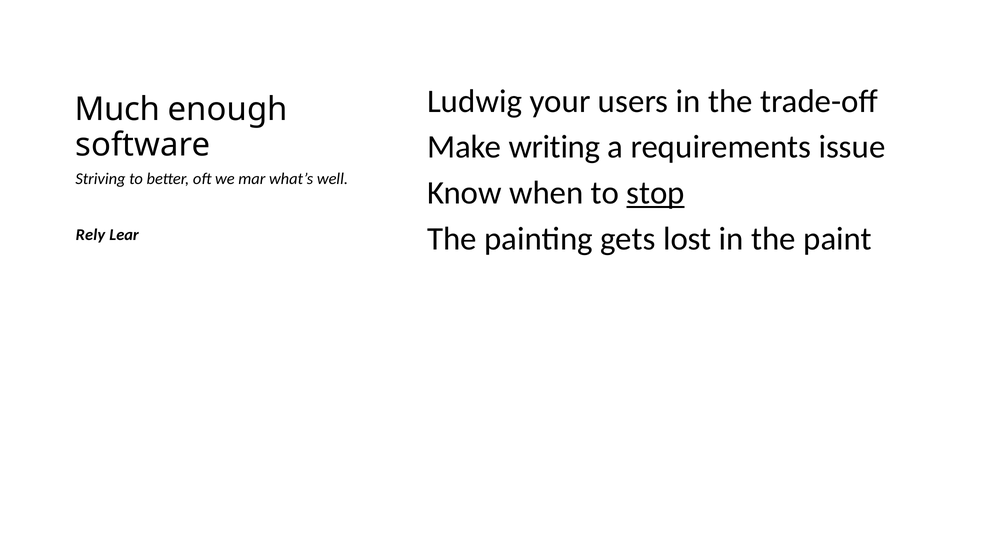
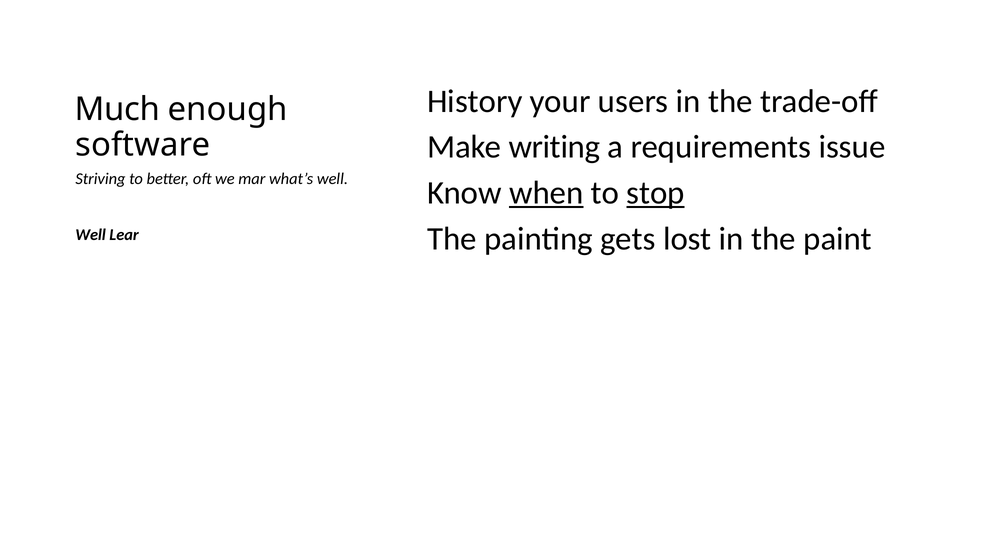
Ludwig: Ludwig -> History
when underline: none -> present
Rely at (90, 235): Rely -> Well
